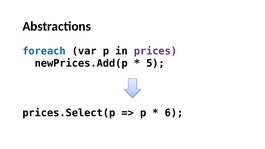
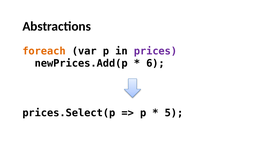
foreach colour: blue -> orange
5: 5 -> 6
6: 6 -> 5
